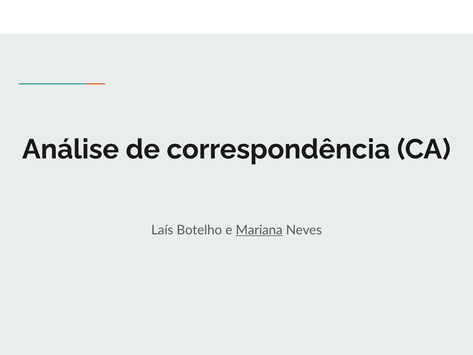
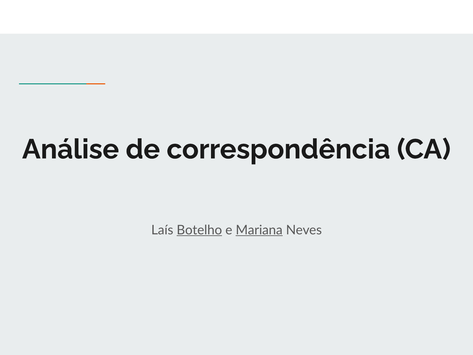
Botelho underline: none -> present
